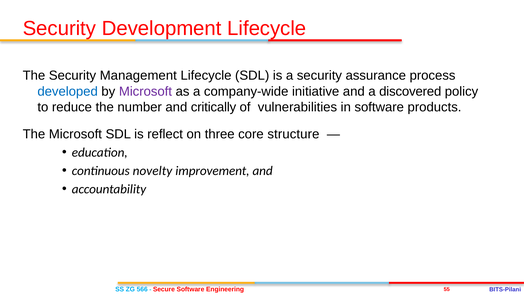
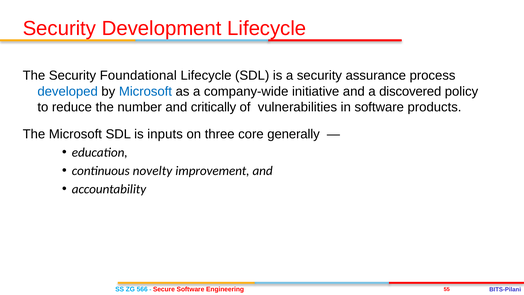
Management: Management -> Foundational
Microsoft at (145, 91) colour: purple -> blue
reflect: reflect -> inputs
structure: structure -> generally
